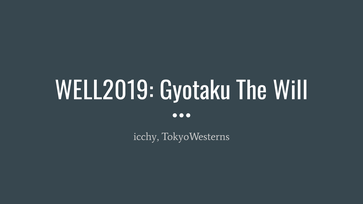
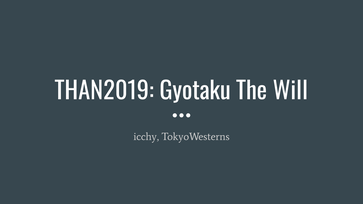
WELL2019: WELL2019 -> THAN2019
